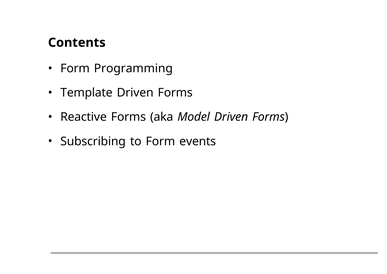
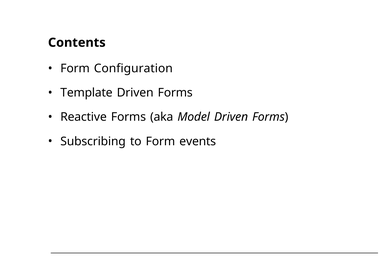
Programming: Programming -> Configuration
